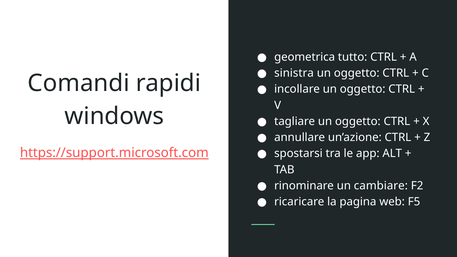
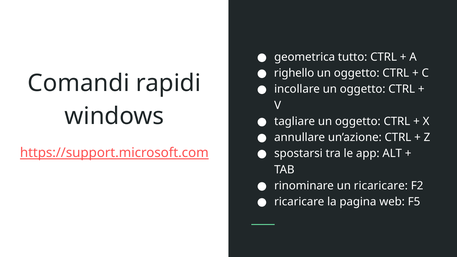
sinistra: sinistra -> righello
un cambiare: cambiare -> ricaricare
